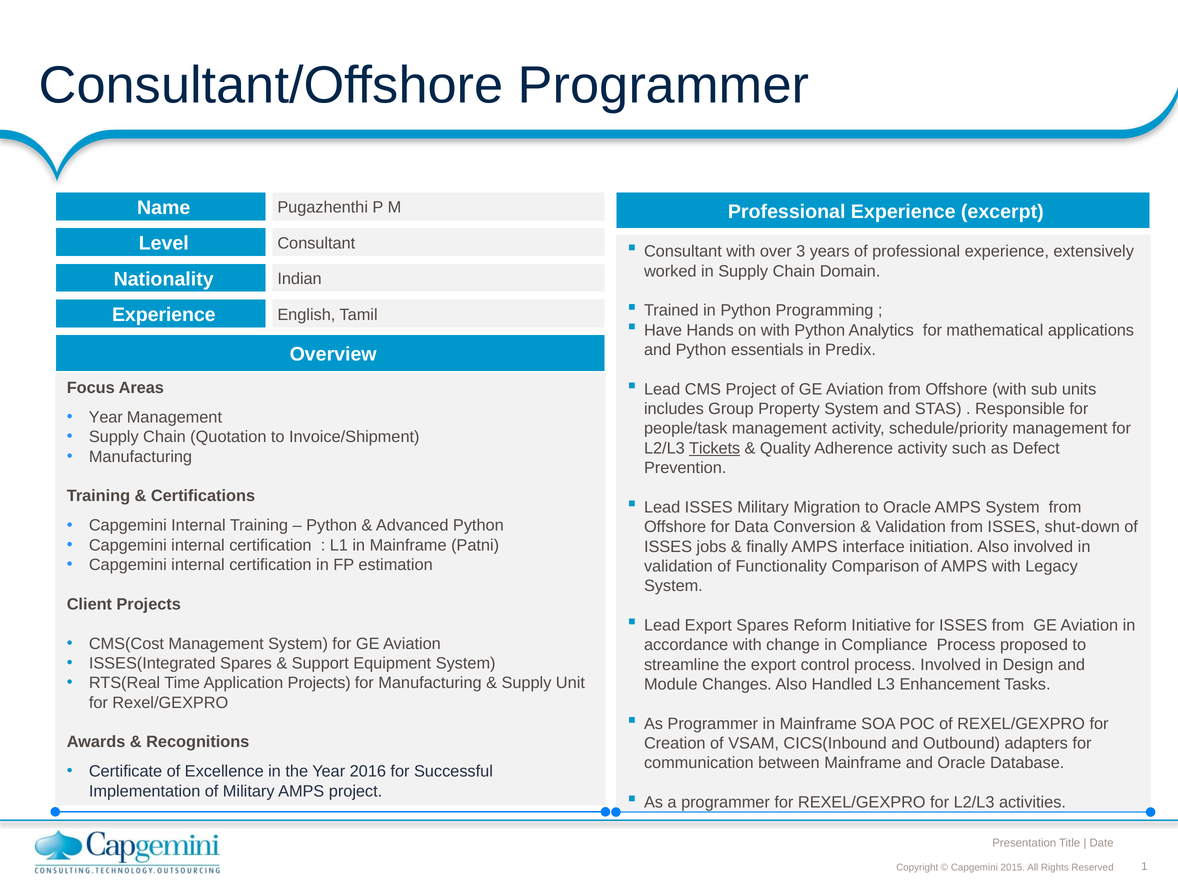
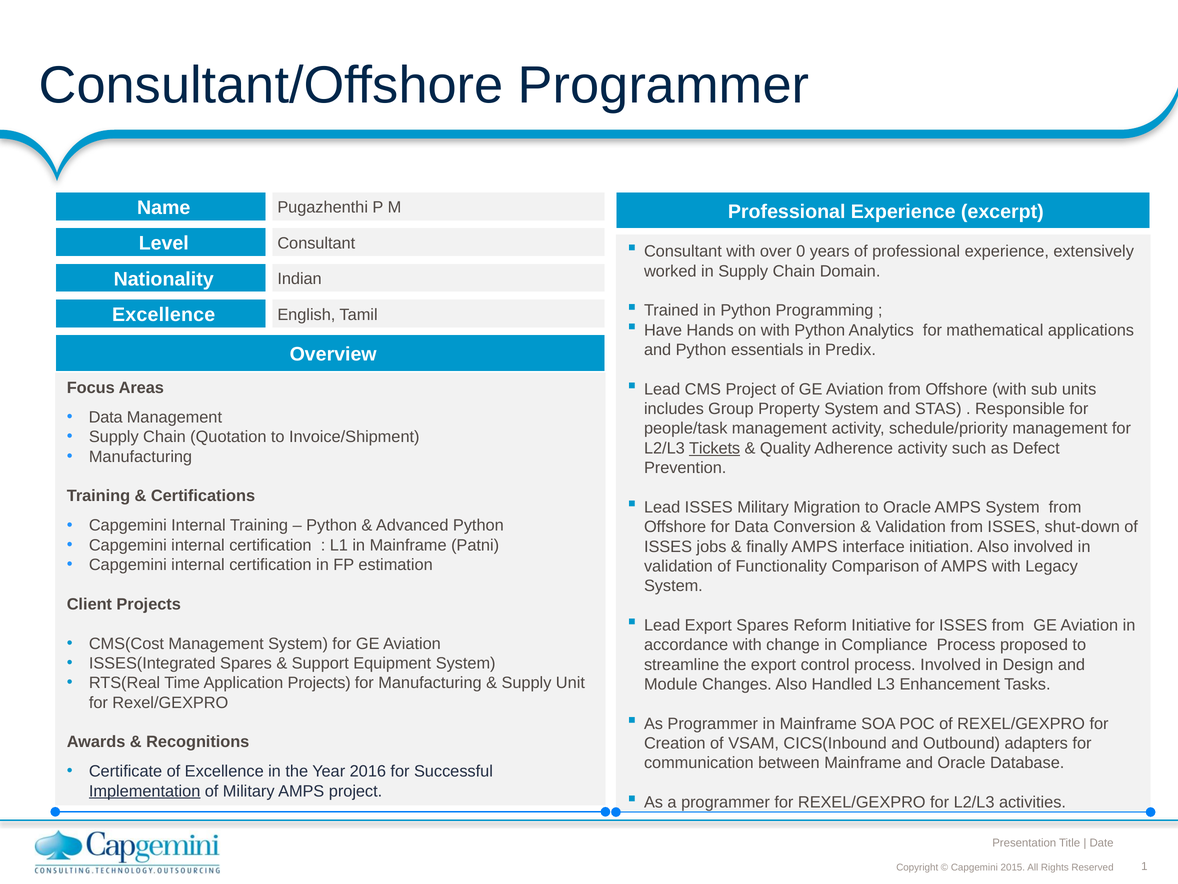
3: 3 -> 0
Experience at (164, 315): Experience -> Excellence
Year at (106, 417): Year -> Data
Implementation underline: none -> present
